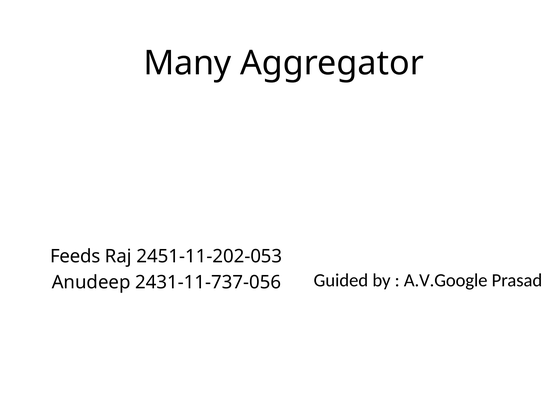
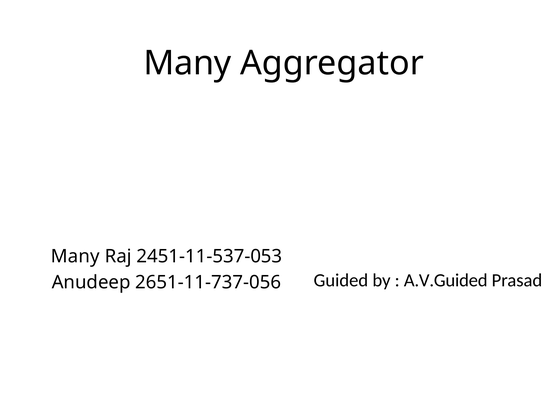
Feeds at (75, 256): Feeds -> Many
2451-11-202-053: 2451-11-202-053 -> 2451-11-537-053
2431-11-737-056: 2431-11-737-056 -> 2651-11-737-056
A.V.Google: A.V.Google -> A.V.Guided
